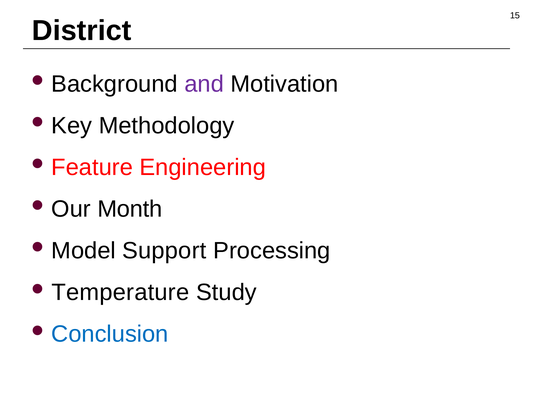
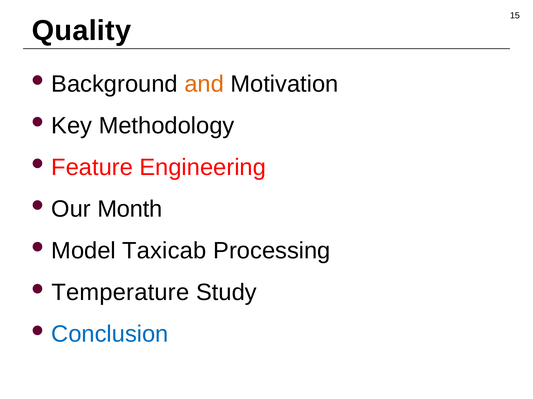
District: District -> Quality
and colour: purple -> orange
Support: Support -> Taxicab
